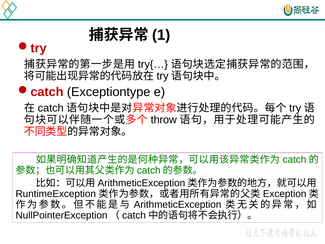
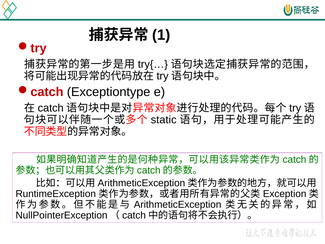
throw: throw -> static
